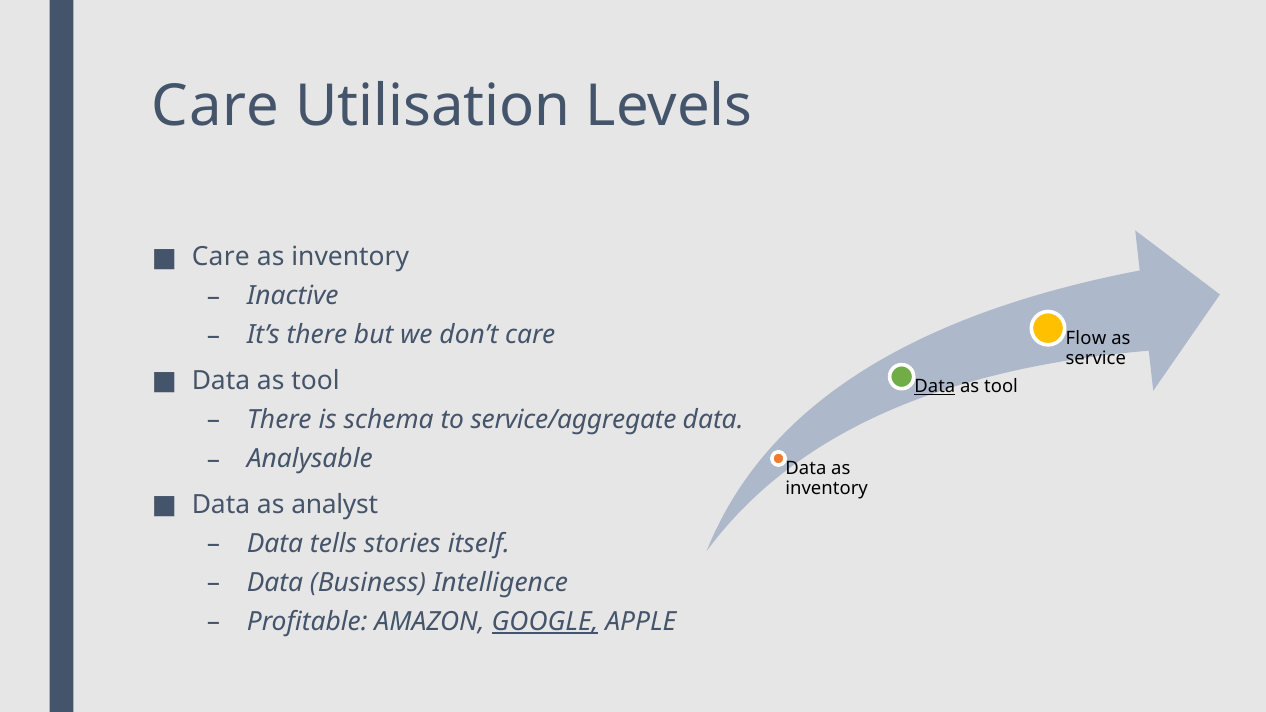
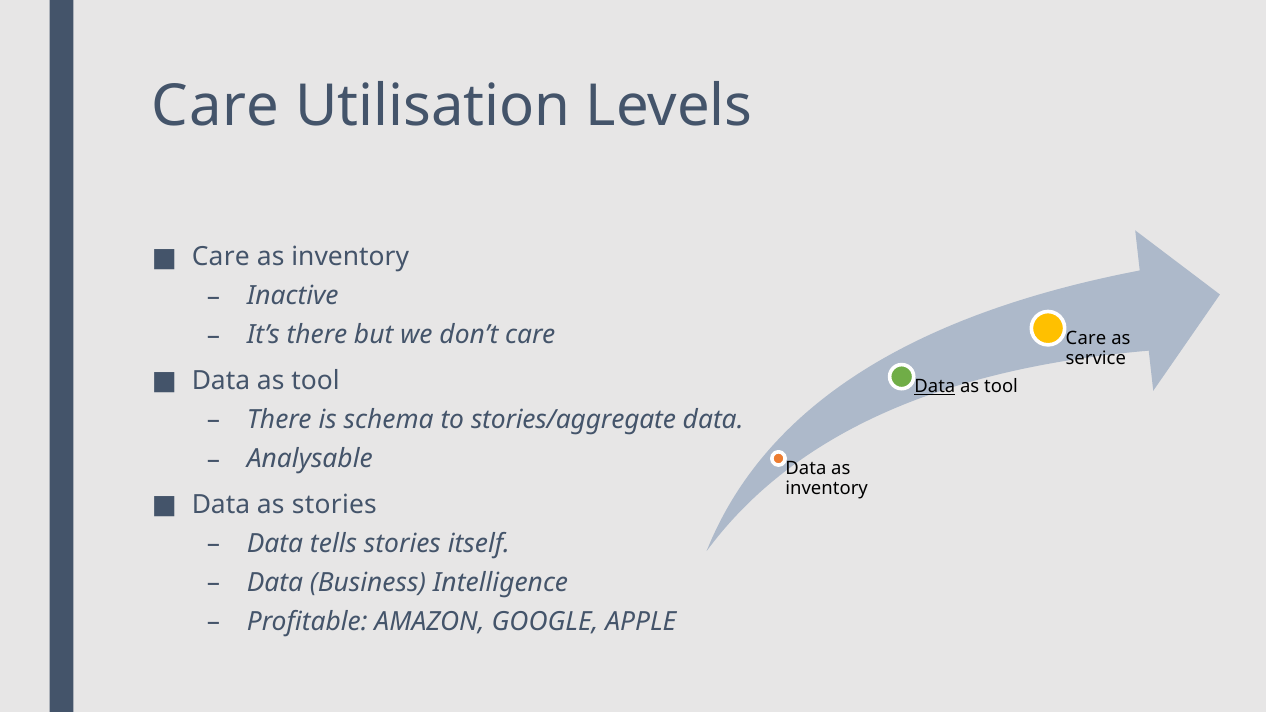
Flow at (1086, 338): Flow -> Care
service/aggregate: service/aggregate -> stories/aggregate
as analyst: analyst -> stories
GOOGLE underline: present -> none
